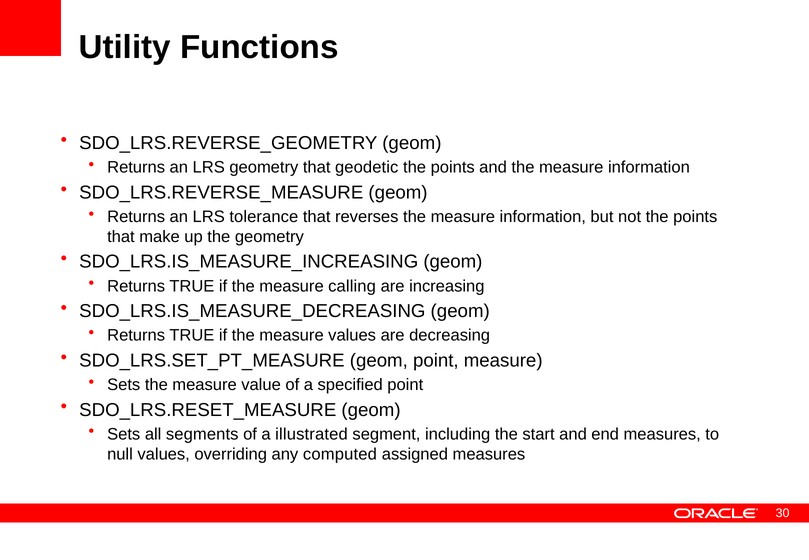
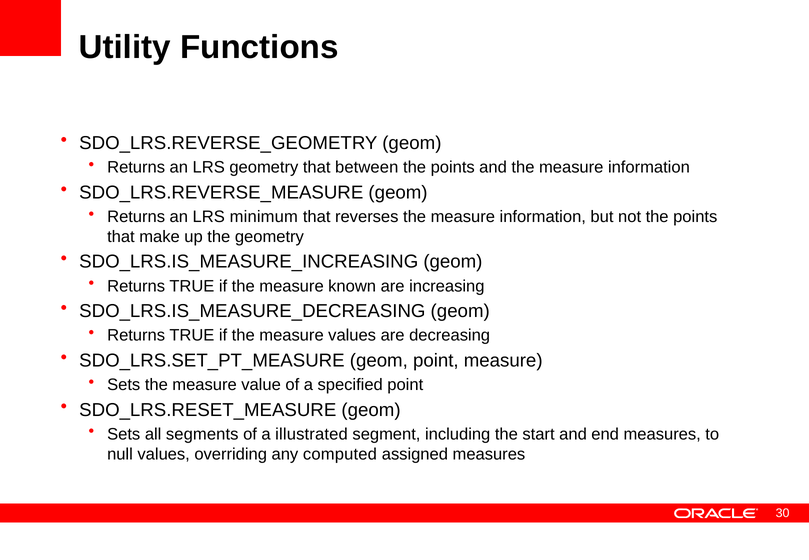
geodetic: geodetic -> between
tolerance: tolerance -> minimum
calling: calling -> known
